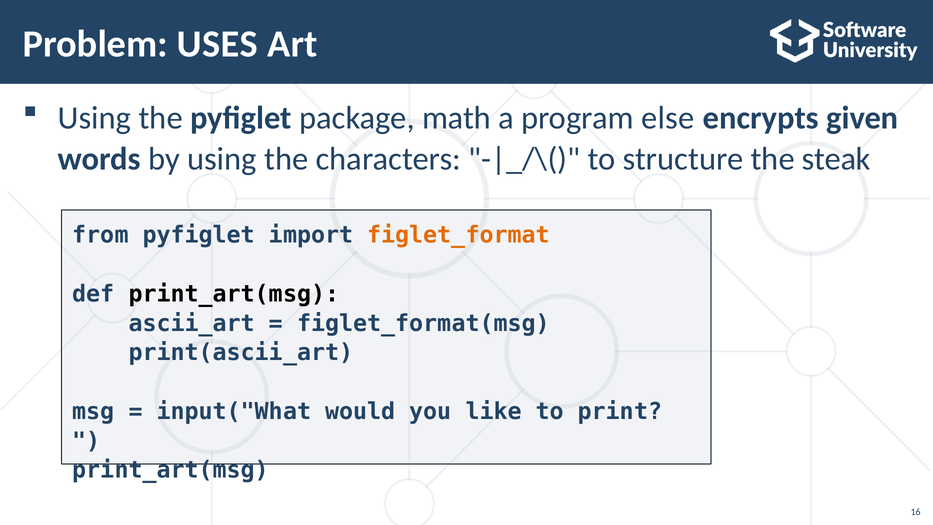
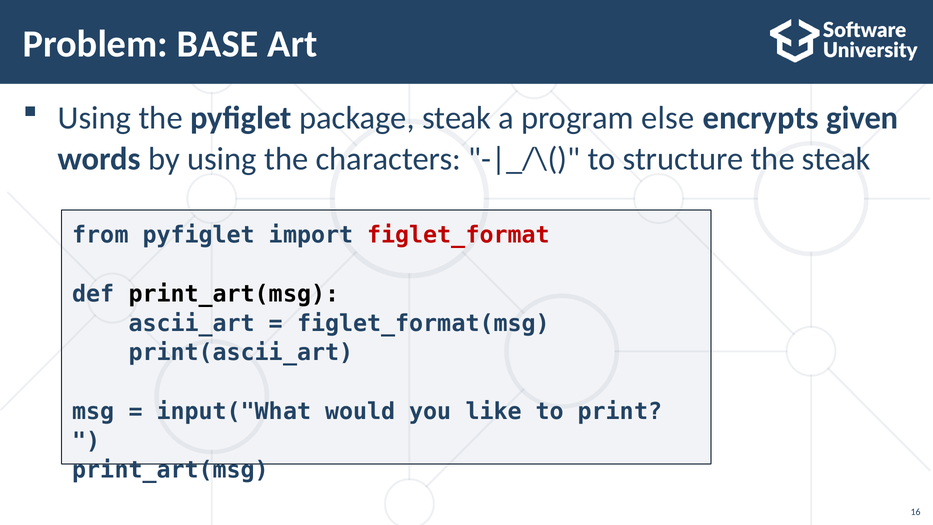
USES: USES -> BASE
package math: math -> steak
figlet_format colour: orange -> red
